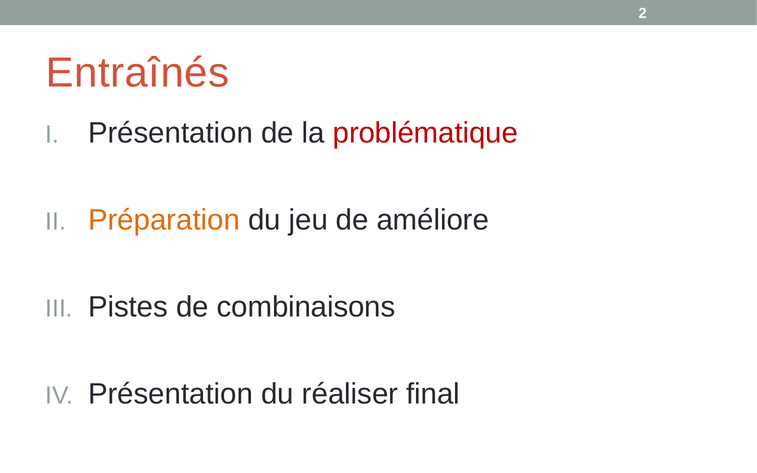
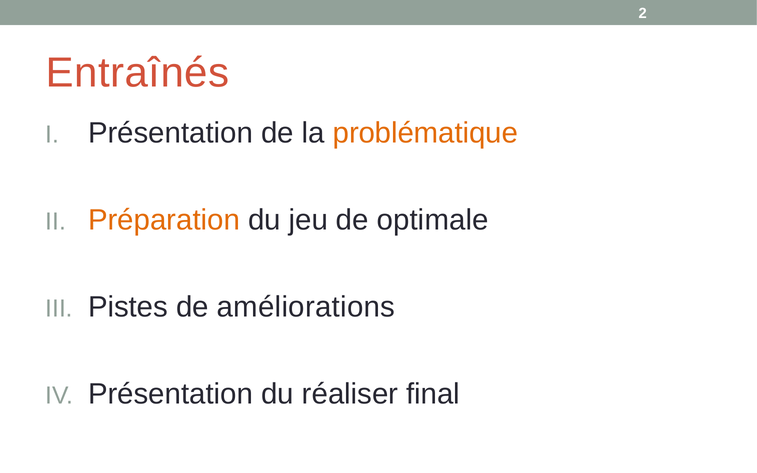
problématique colour: red -> orange
améliore: améliore -> optimale
combinaisons: combinaisons -> améliorations
